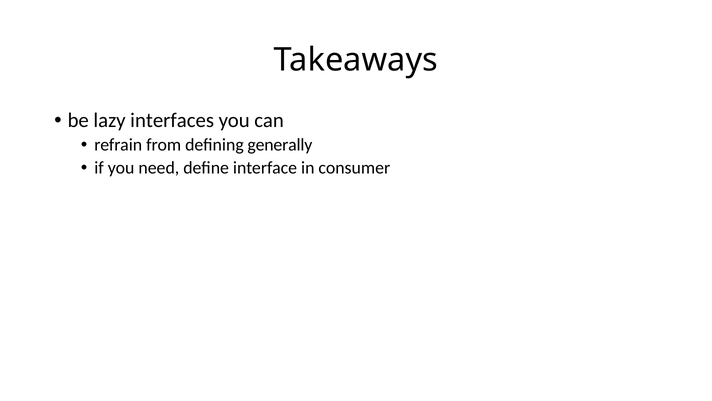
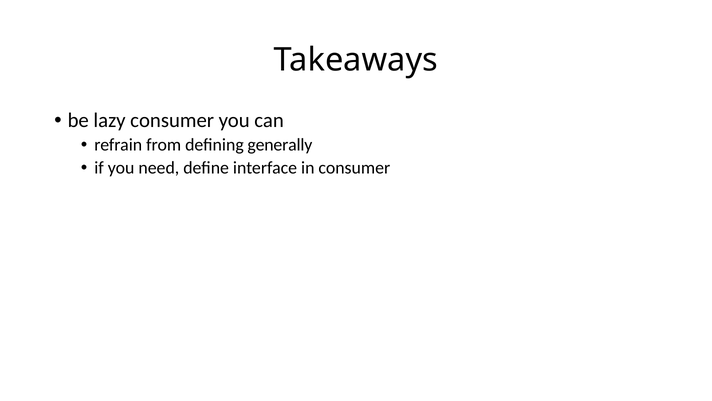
lazy interfaces: interfaces -> consumer
